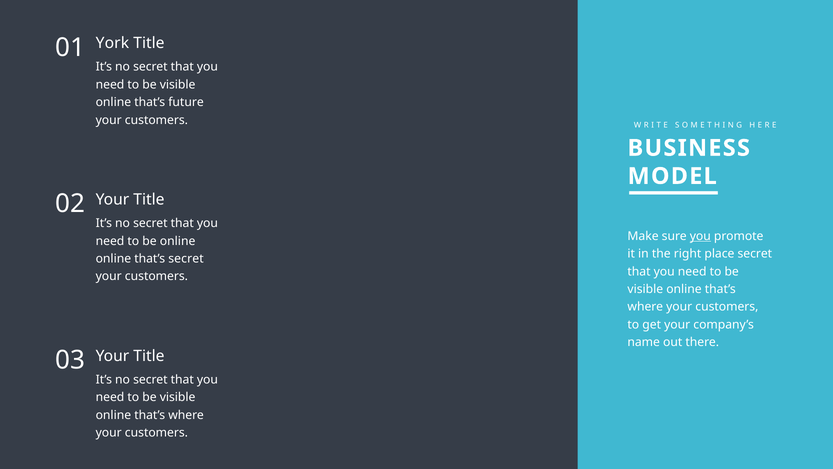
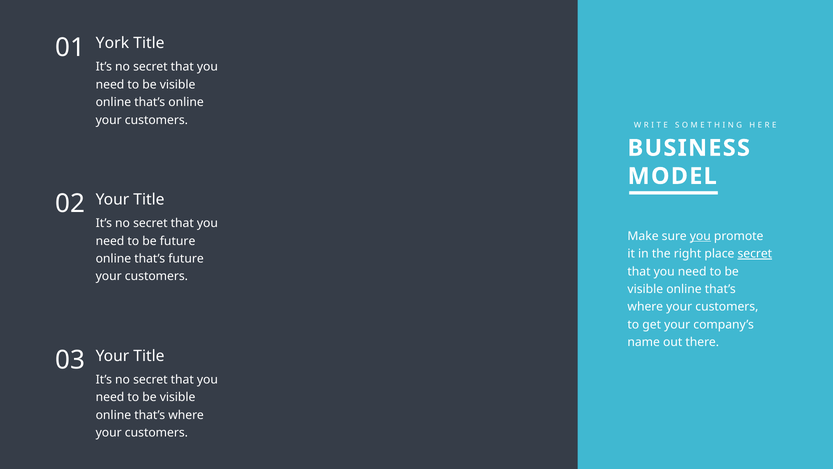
that’s future: future -> online
be online: online -> future
secret at (755, 254) underline: none -> present
that’s secret: secret -> future
